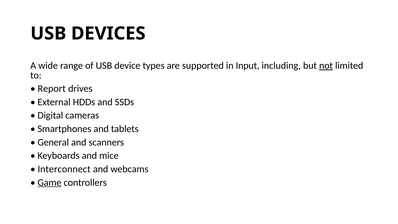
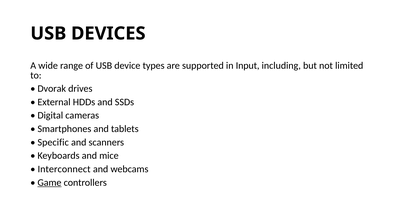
not underline: present -> none
Report: Report -> Dvorak
General: General -> Specific
